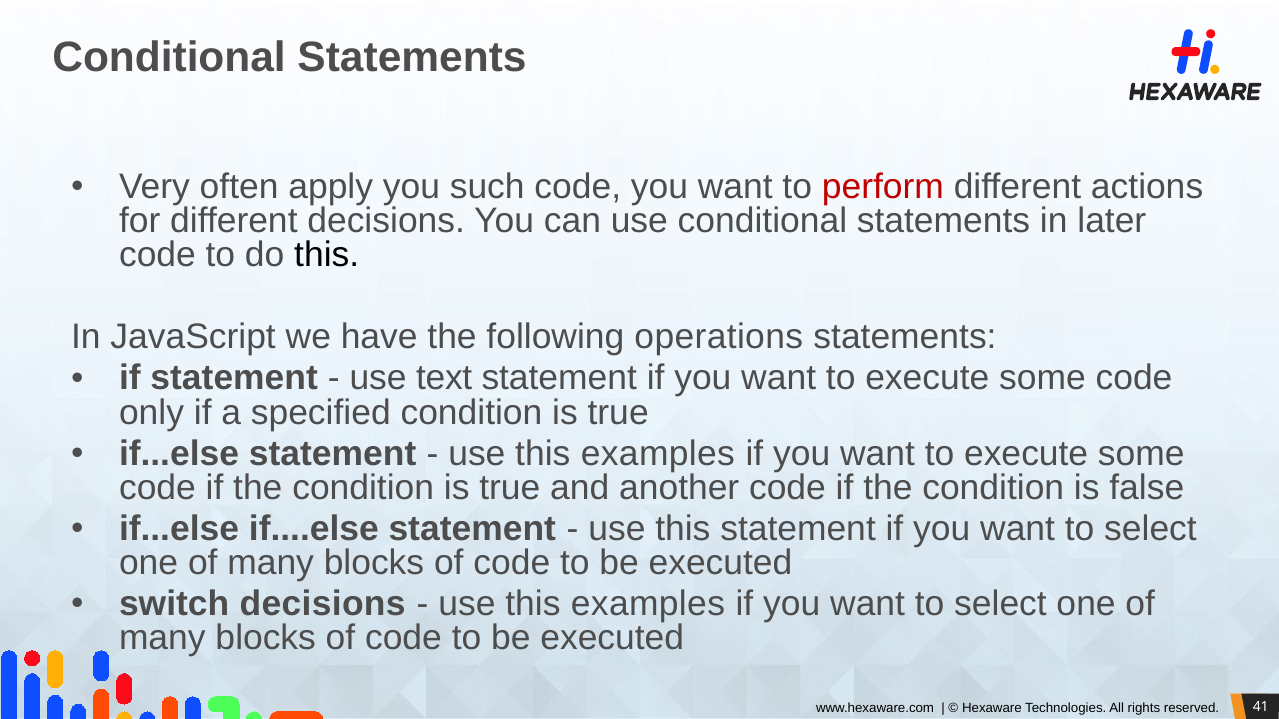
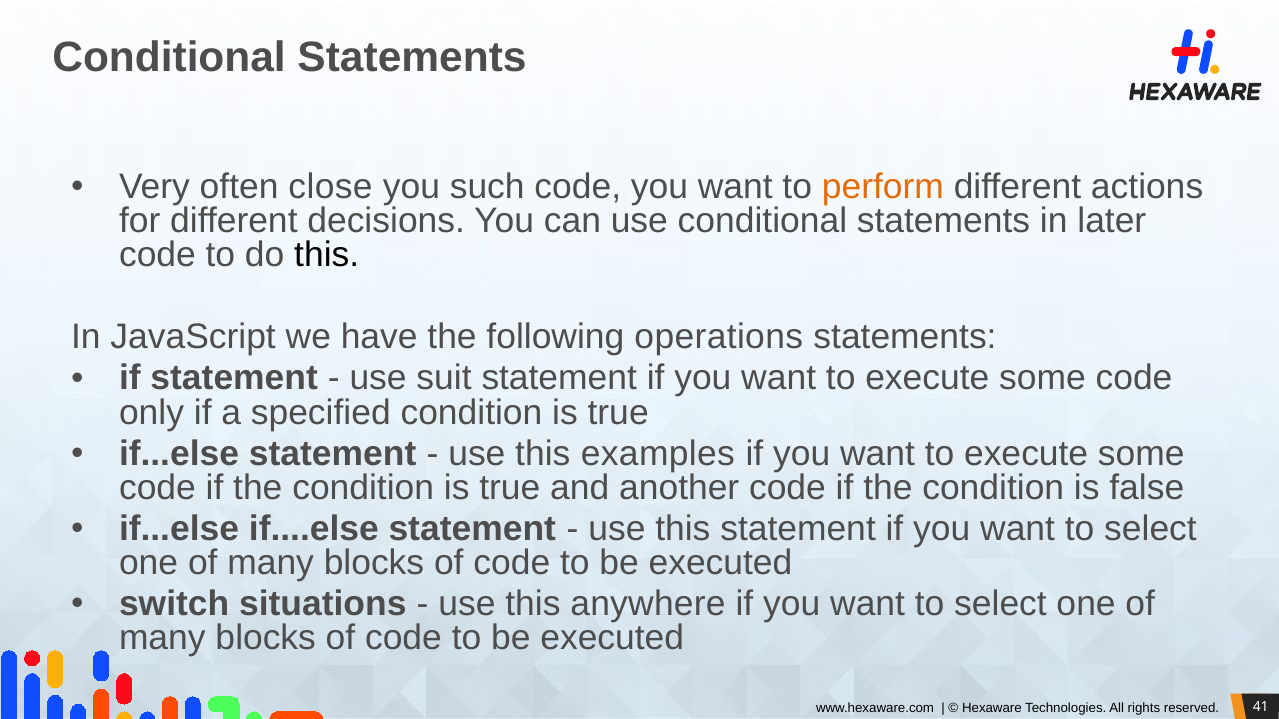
apply: apply -> close
perform colour: red -> orange
text: text -> suit
switch decisions: decisions -> situations
examples at (648, 604): examples -> anywhere
